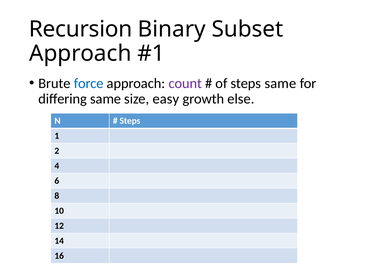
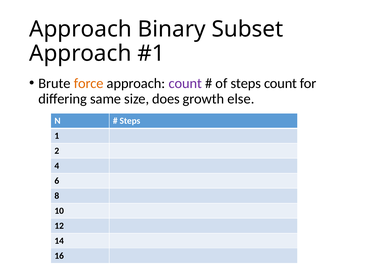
Recursion at (81, 29): Recursion -> Approach
force colour: blue -> orange
steps same: same -> count
easy: easy -> does
